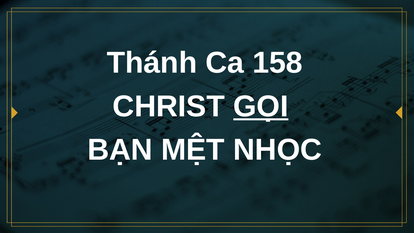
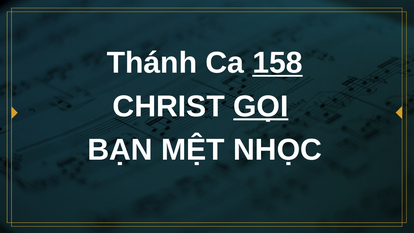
158 underline: none -> present
